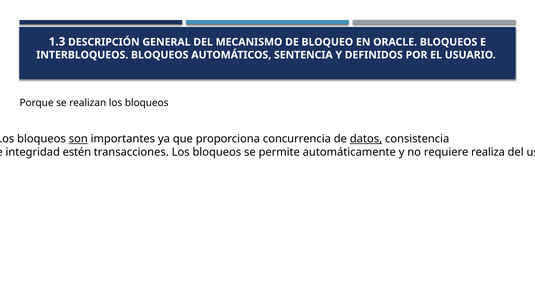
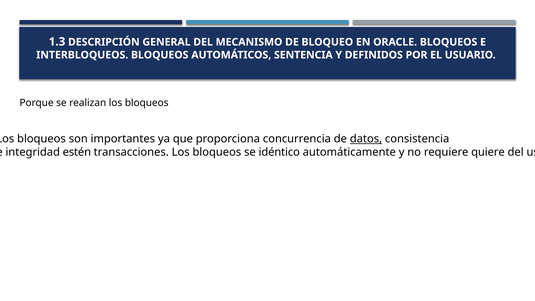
son underline: present -> none
permite: permite -> idéntico
realiza: realiza -> quiere
